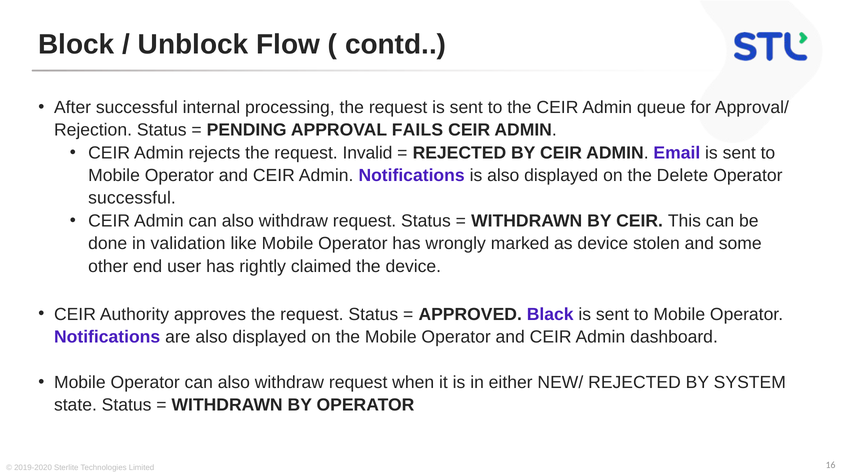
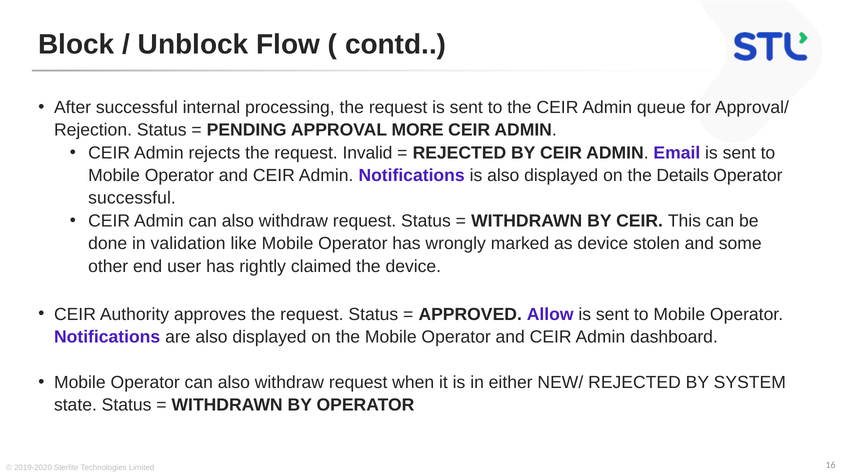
FAILS: FAILS -> MORE
Delete: Delete -> Details
Black: Black -> Allow
